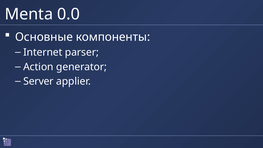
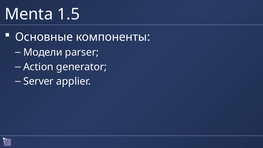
0.0: 0.0 -> 1.5
Internet: Internet -> Модели
